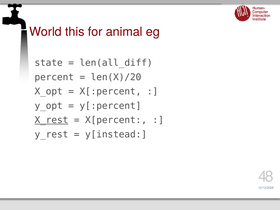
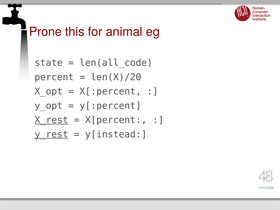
World: World -> Prone
len(all_diff: len(all_diff -> len(all_code
y_rest underline: none -> present
